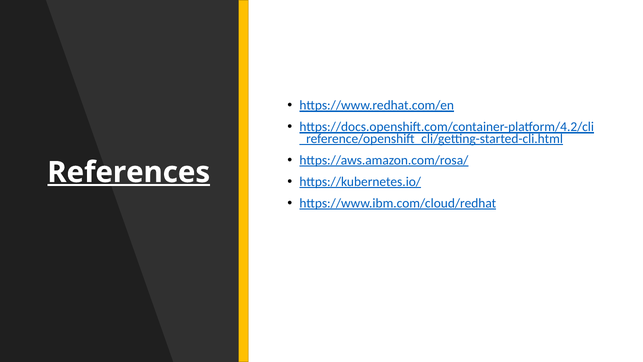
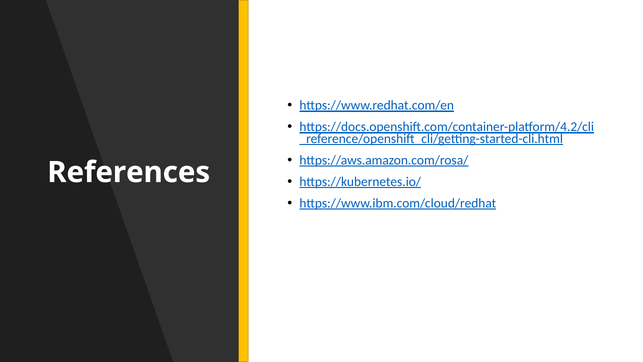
References underline: present -> none
